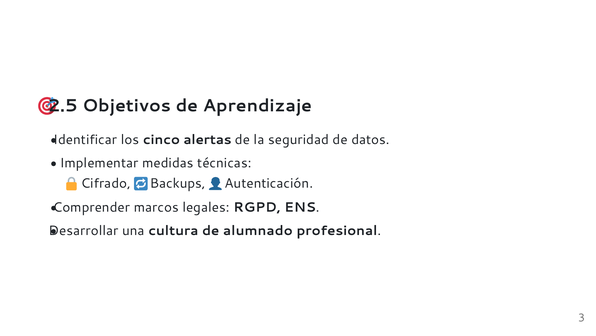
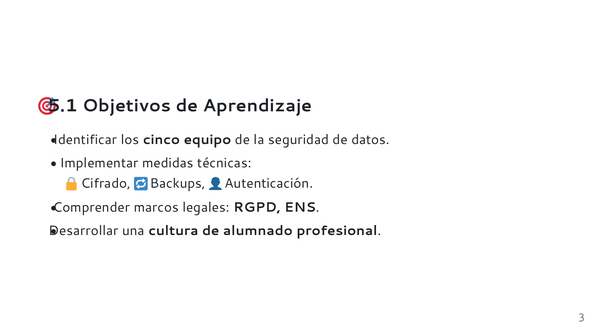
2.5: 2.5 -> 5.1
alertas: alertas -> equipo
